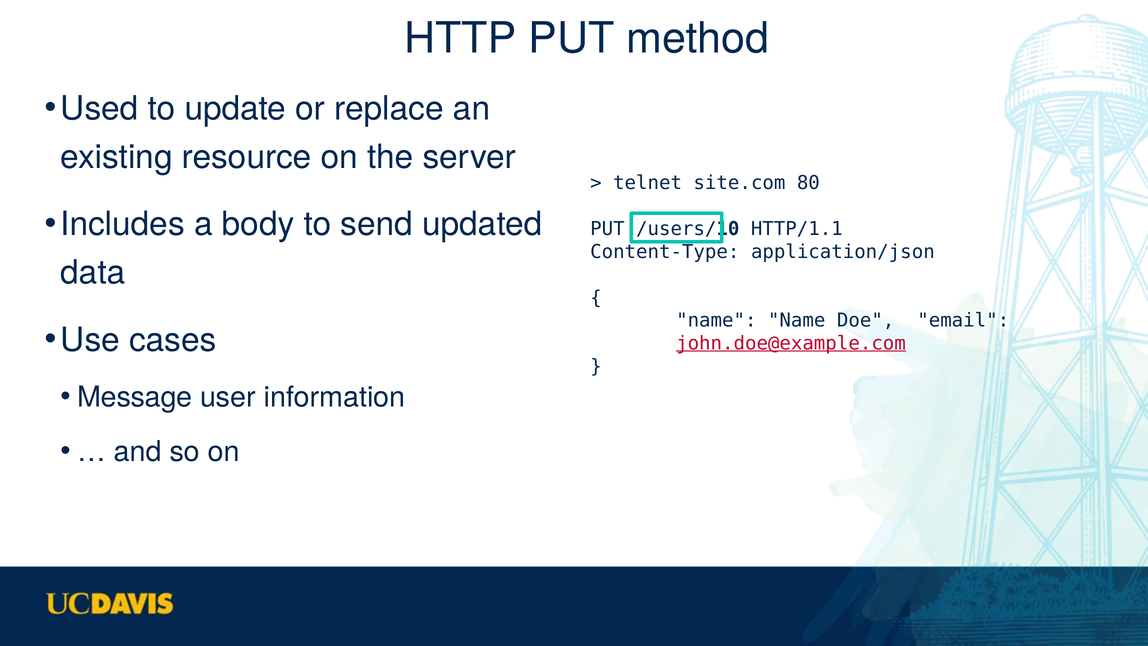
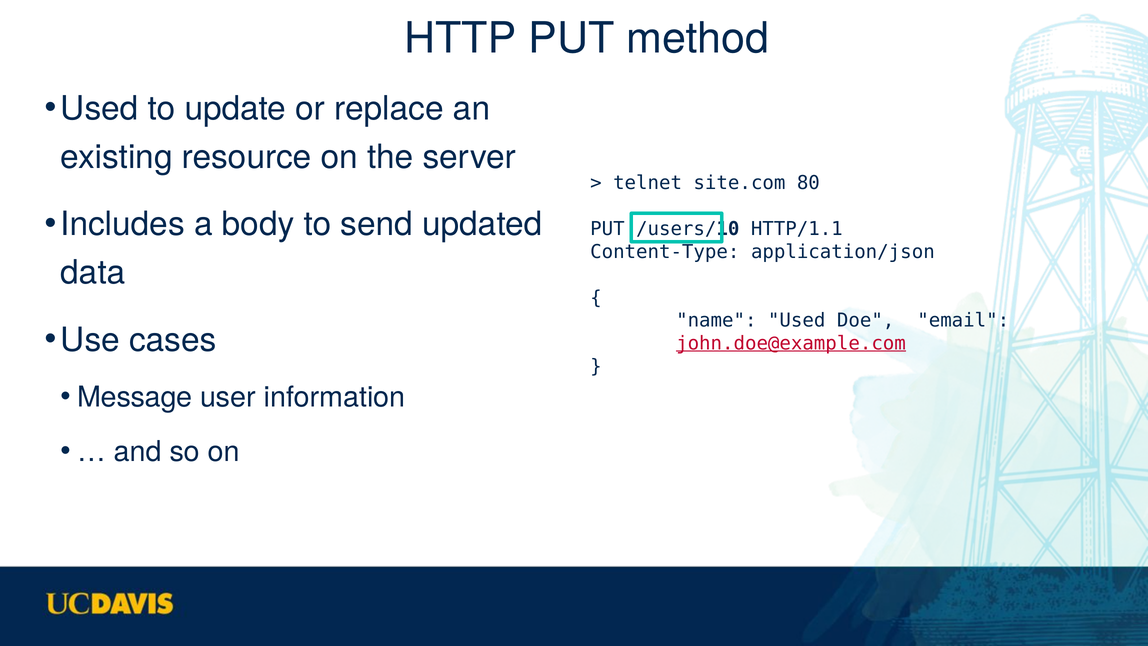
name Name: Name -> Used
